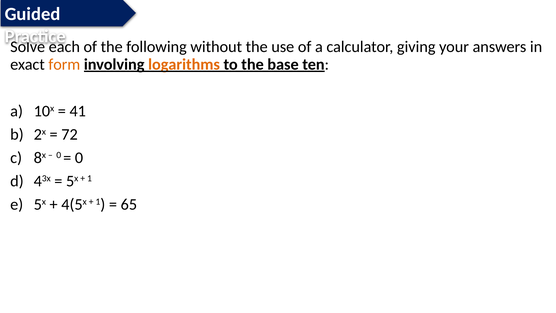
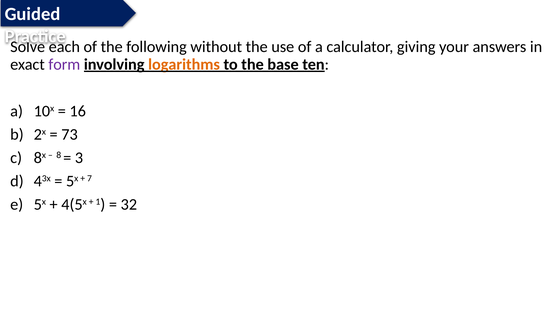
form colour: orange -> purple
41: 41 -> 16
72: 72 -> 73
0 at (59, 155): 0 -> 8
0 at (79, 158): 0 -> 3
1 at (89, 178): 1 -> 7
65: 65 -> 32
